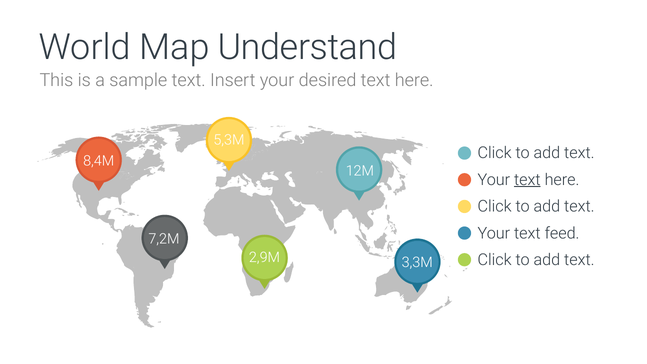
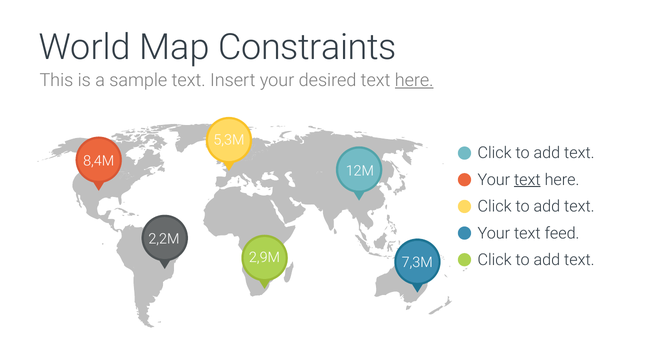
Understand: Understand -> Constraints
here at (414, 80) underline: none -> present
7,2M: 7,2M -> 2,2M
3,3M: 3,3M -> 7,3M
